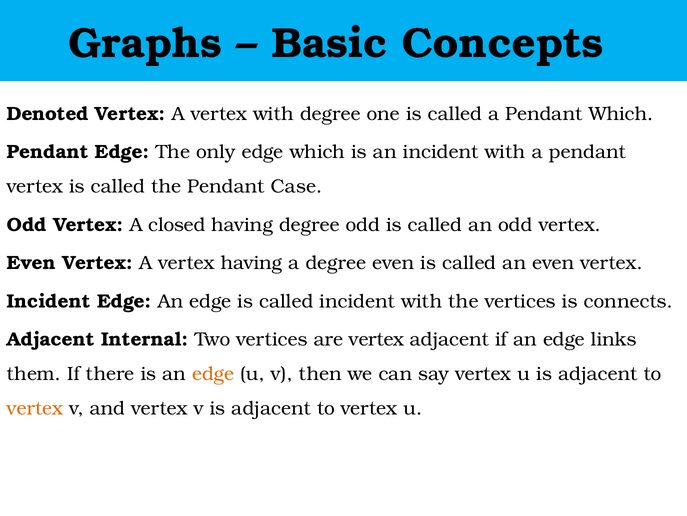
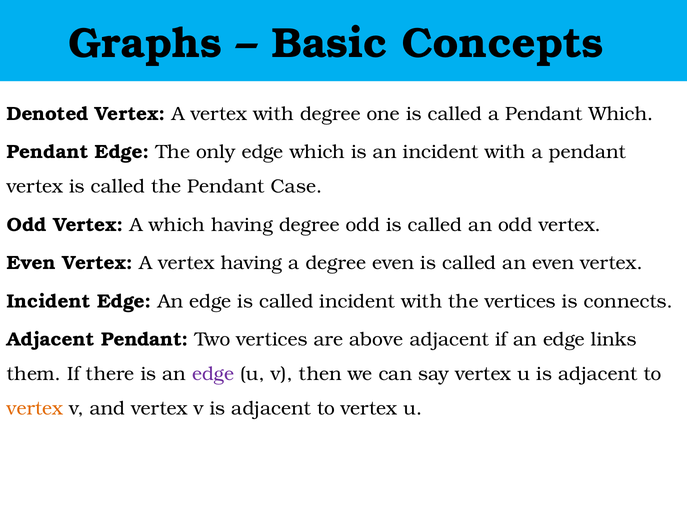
A closed: closed -> which
Adjacent Internal: Internal -> Pendant
are vertex: vertex -> above
edge at (213, 373) colour: orange -> purple
